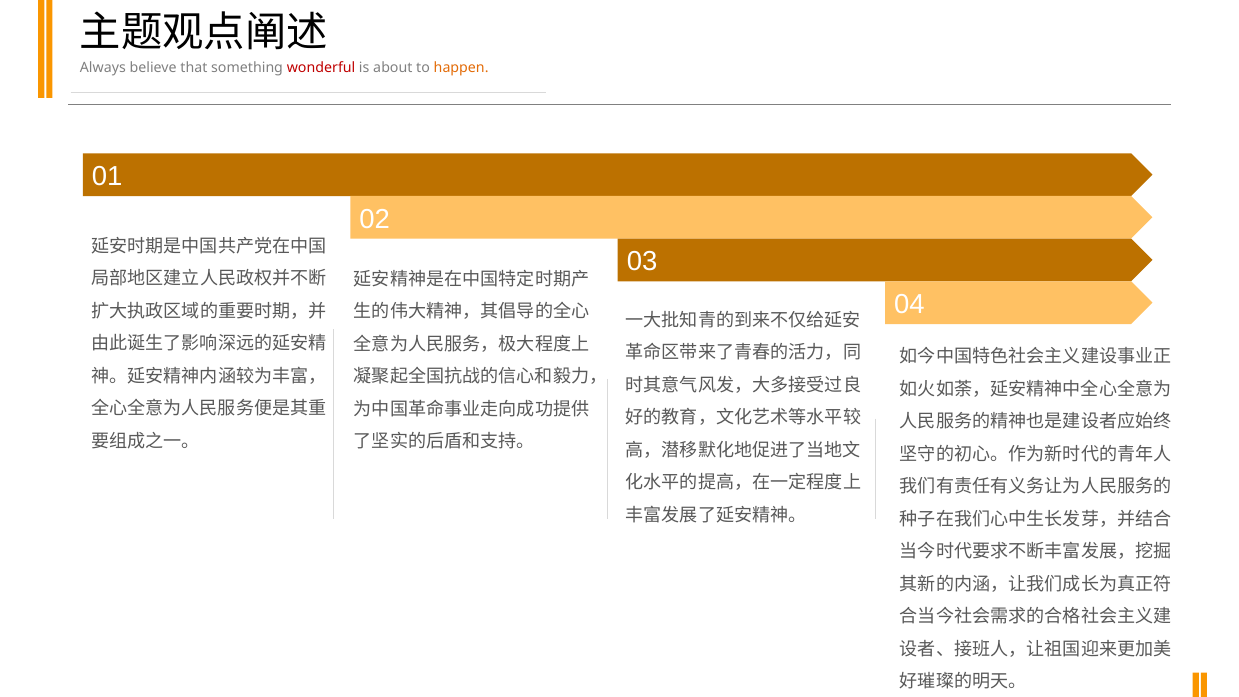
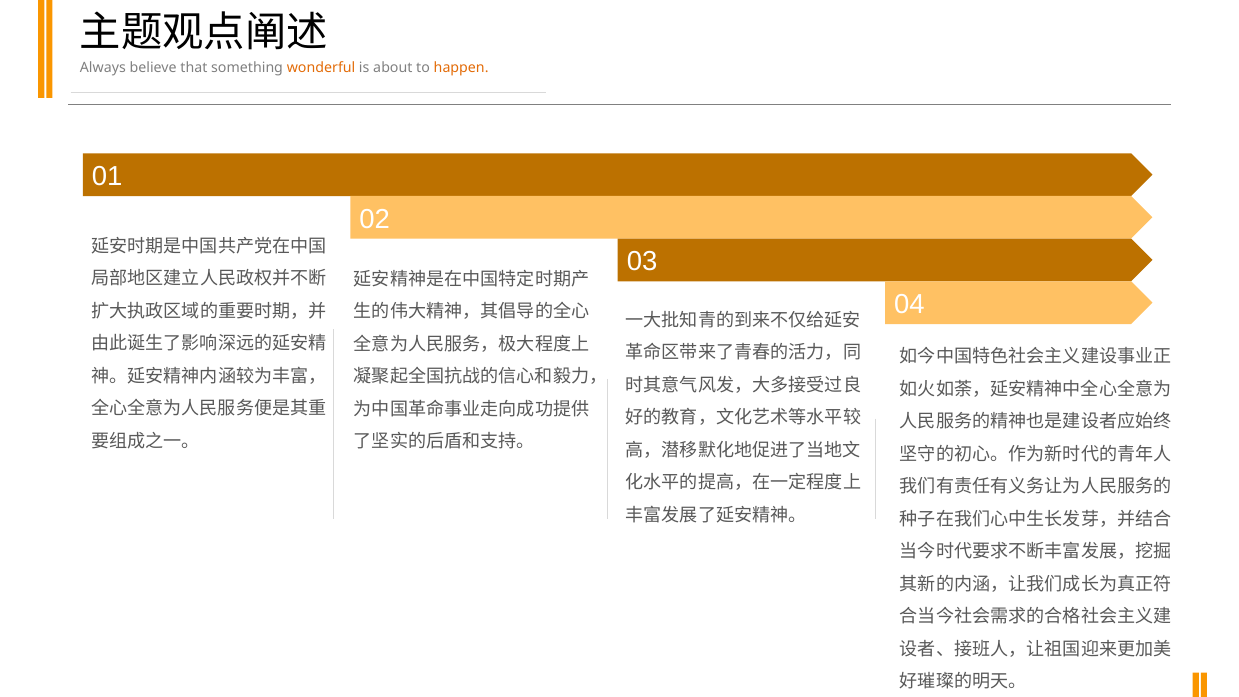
wonderful colour: red -> orange
